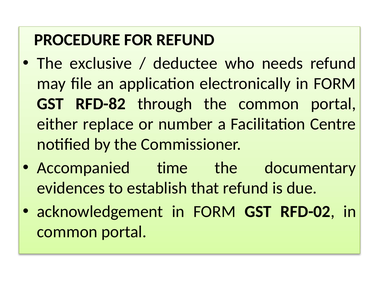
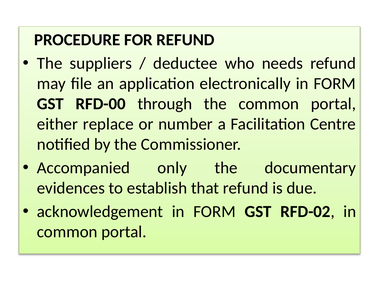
exclusive: exclusive -> suppliers
RFD-82: RFD-82 -> RFD-00
time: time -> only
